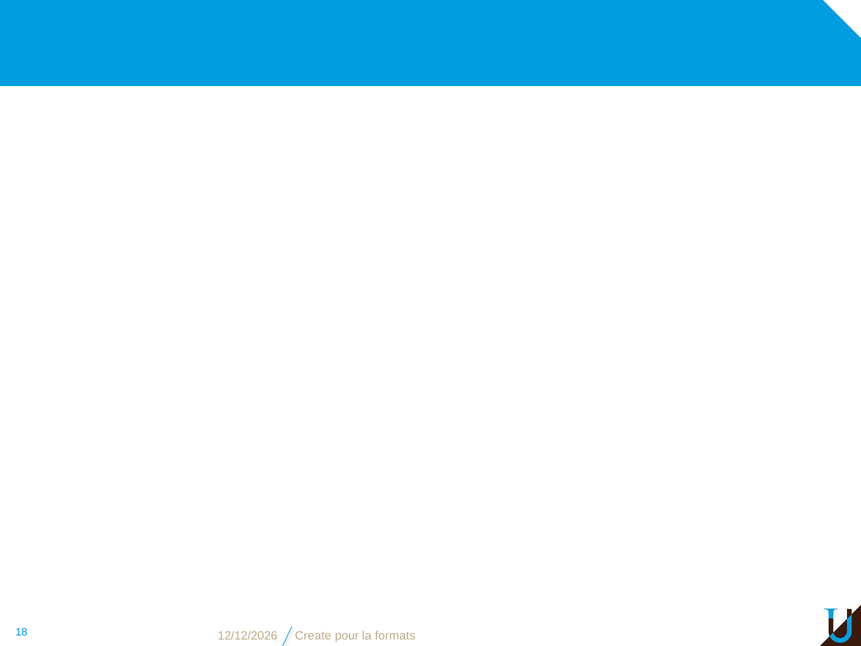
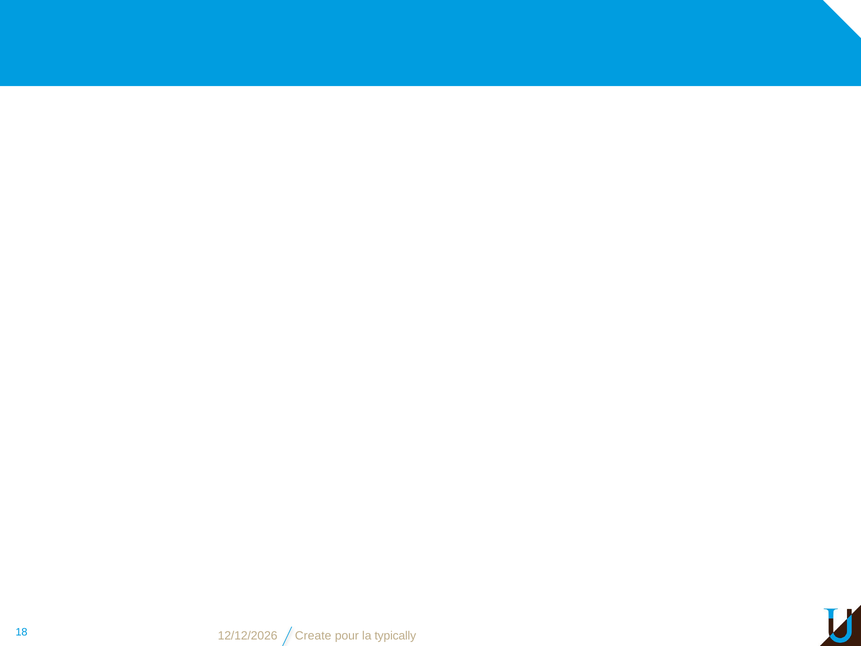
formats: formats -> typically
